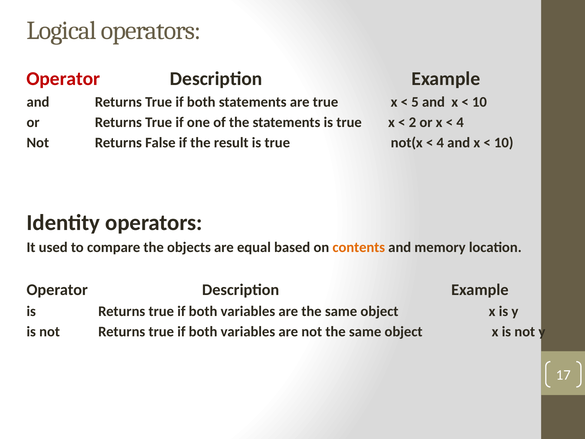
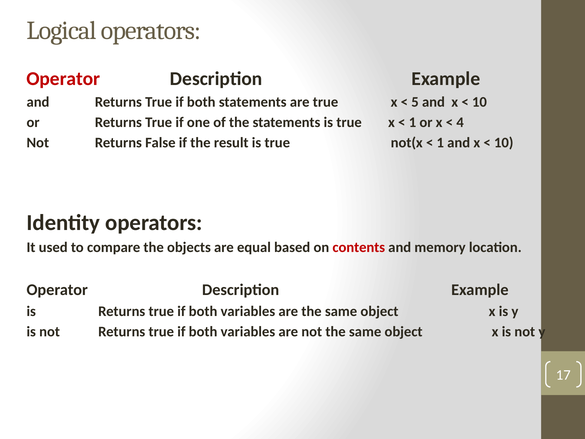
2 at (412, 122): 2 -> 1
4 at (440, 143): 4 -> 1
contents colour: orange -> red
